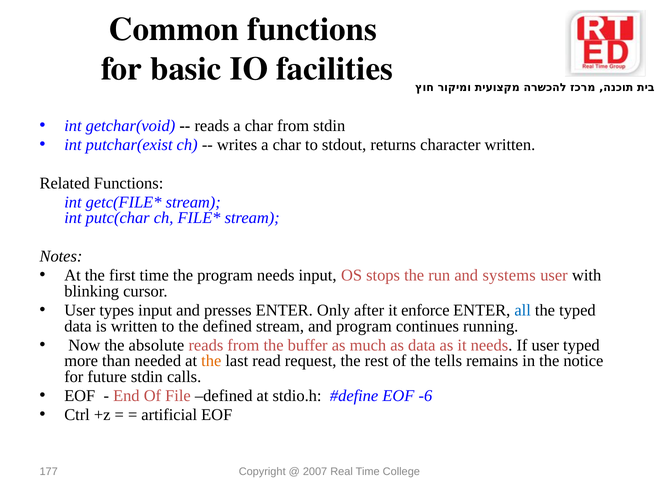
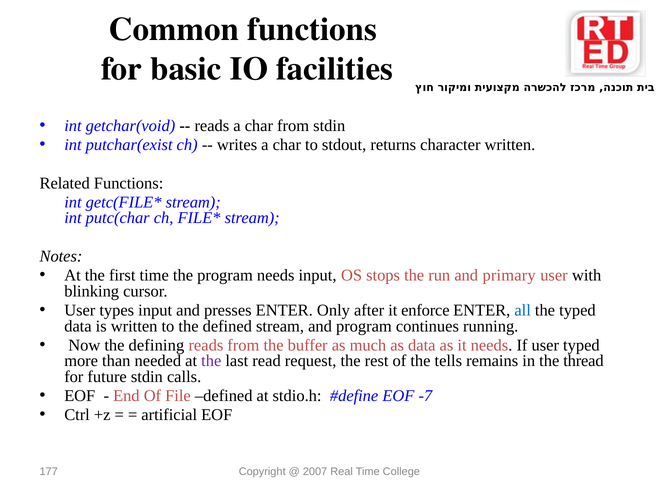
systems: systems -> primary
absolute: absolute -> defining
the at (211, 361) colour: orange -> purple
notice: notice -> thread
-6: -6 -> -7
